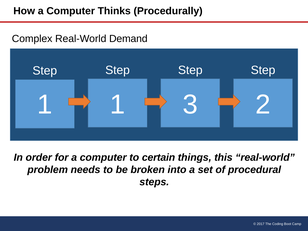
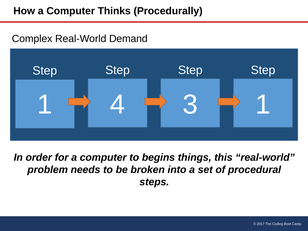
1 1: 1 -> 4
3 2: 2 -> 1
certain: certain -> begins
